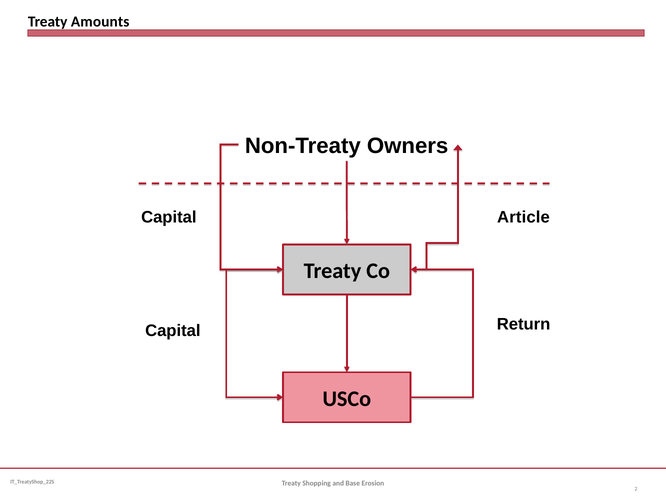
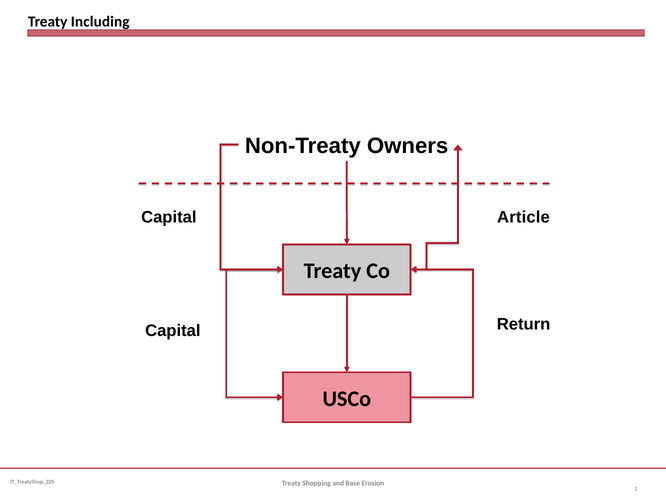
Amounts: Amounts -> Including
